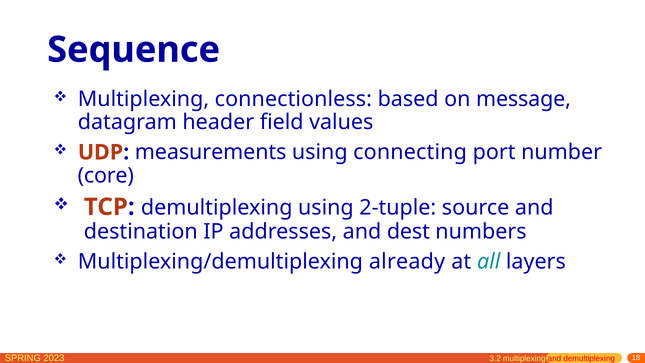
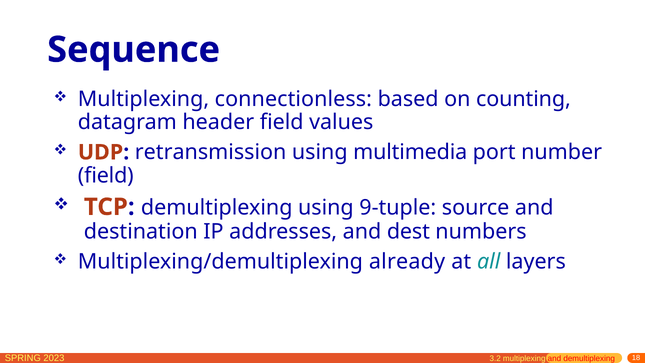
message: message -> counting
measurements: measurements -> retransmission
connecting: connecting -> multimedia
core at (106, 175): core -> field
2-tuple: 2-tuple -> 9-tuple
